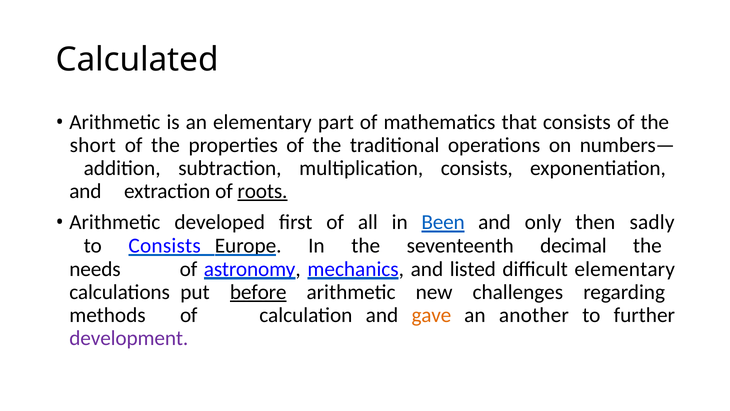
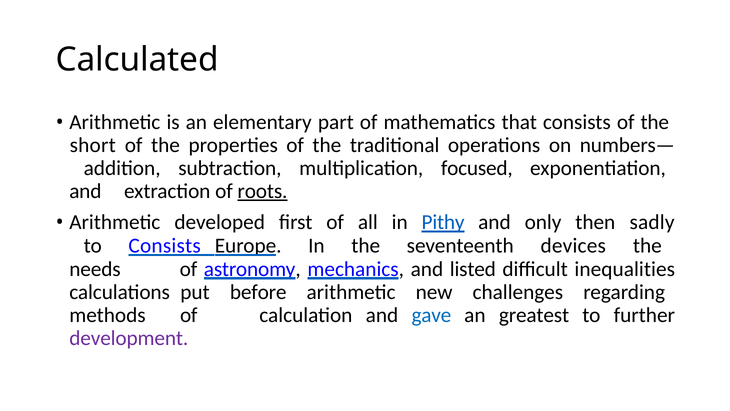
multiplication consists: consists -> focused
Been: Been -> Pithy
decimal: decimal -> devices
difficult elementary: elementary -> inequalities
before underline: present -> none
gave colour: orange -> blue
another: another -> greatest
